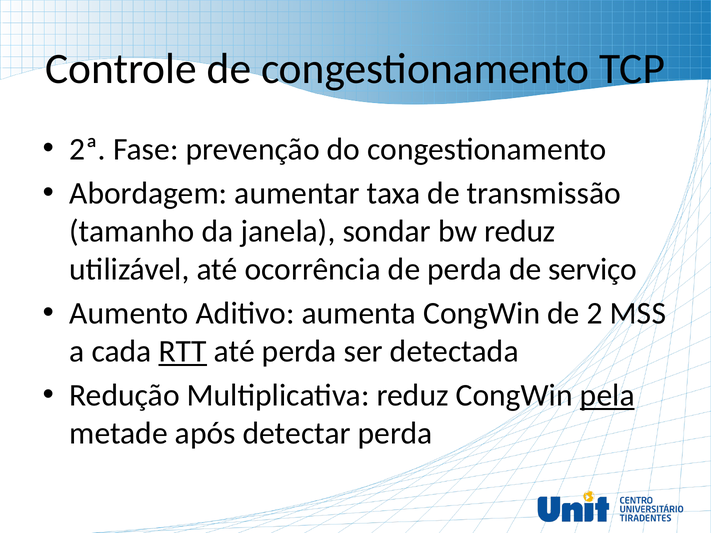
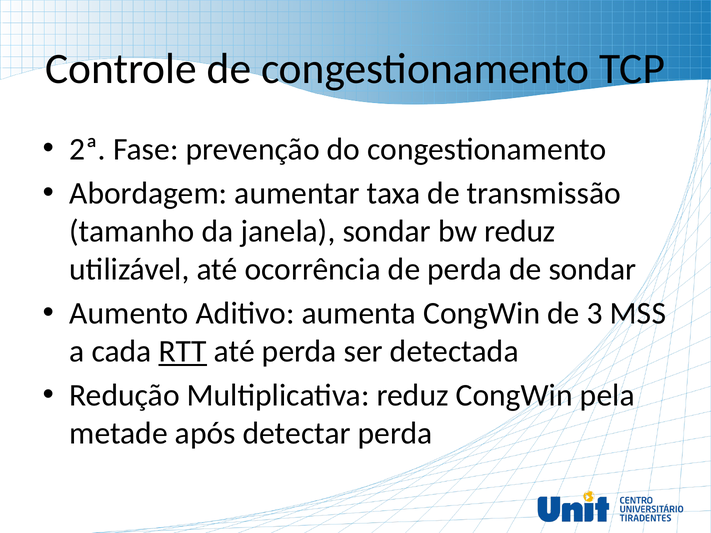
de serviço: serviço -> sondar
2: 2 -> 3
pela underline: present -> none
